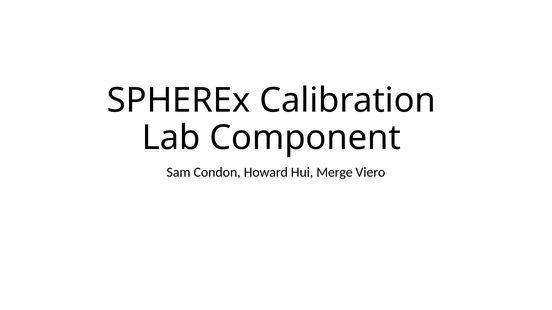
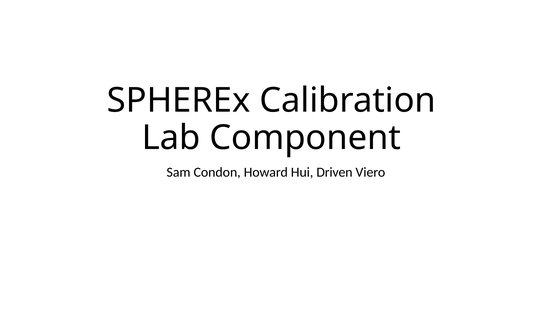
Merge: Merge -> Driven
